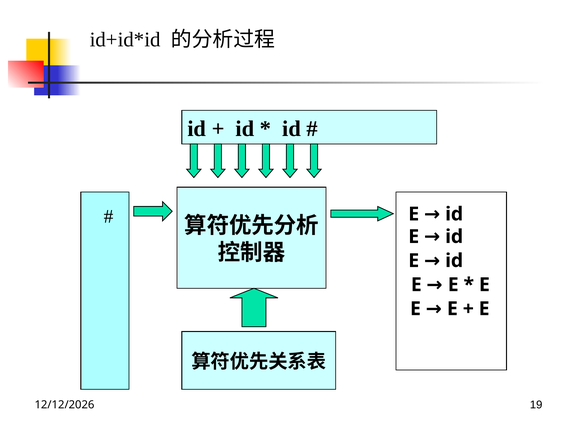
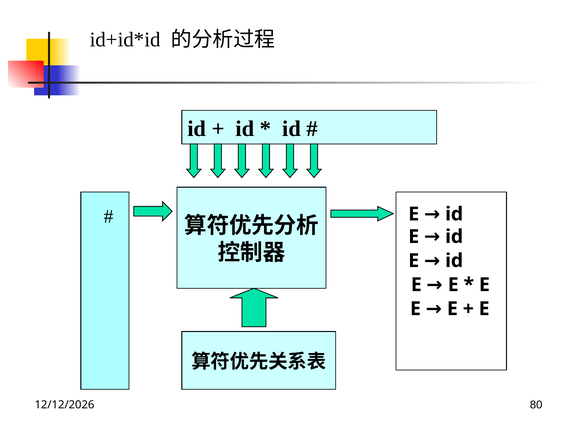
19: 19 -> 80
